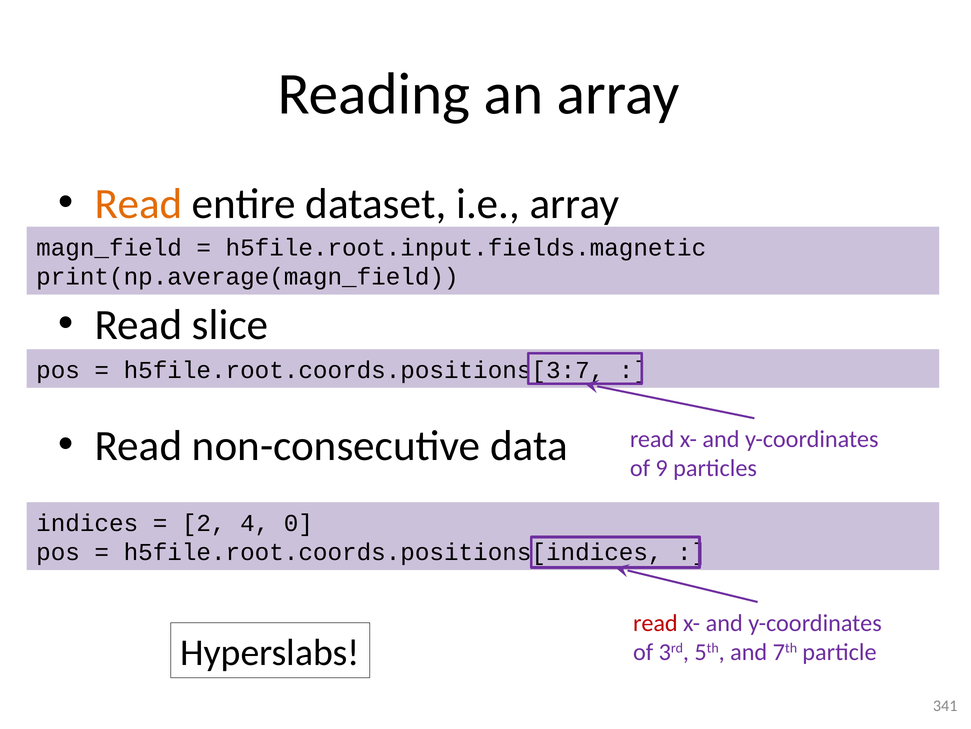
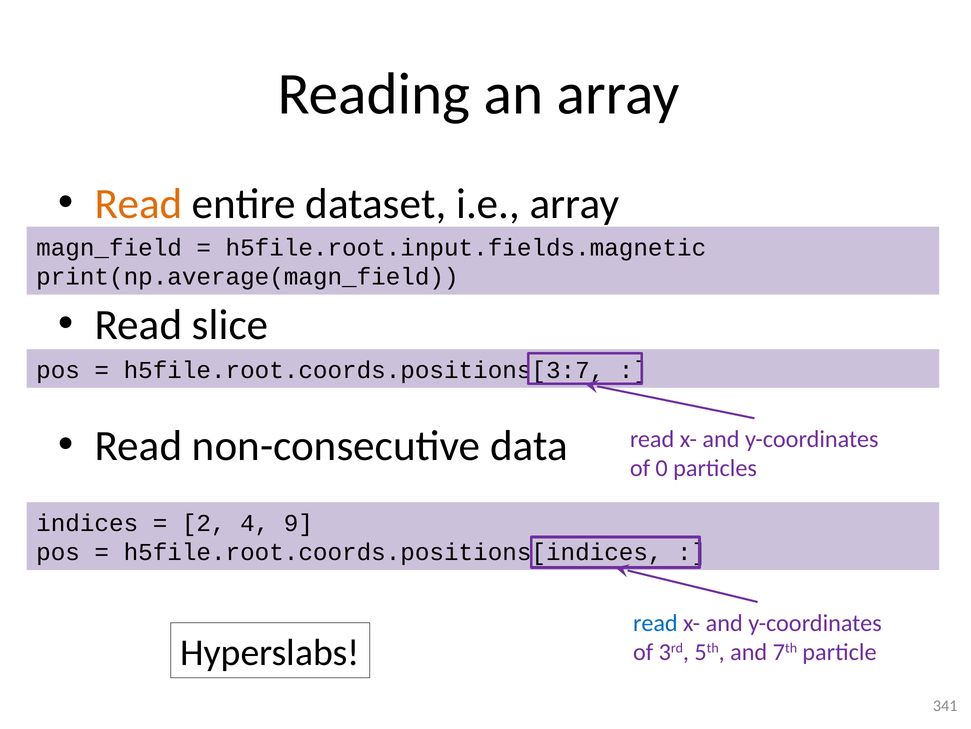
9: 9 -> 0
0: 0 -> 9
read at (655, 622) colour: red -> blue
